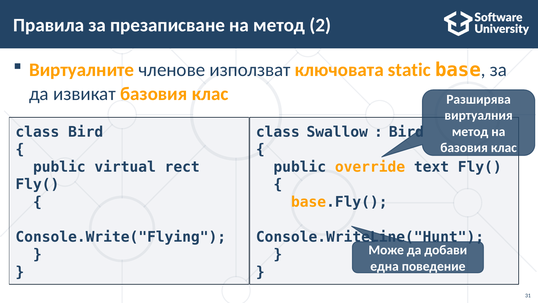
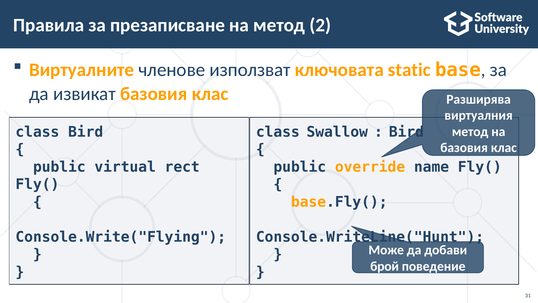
text: text -> name
една: една -> брой
